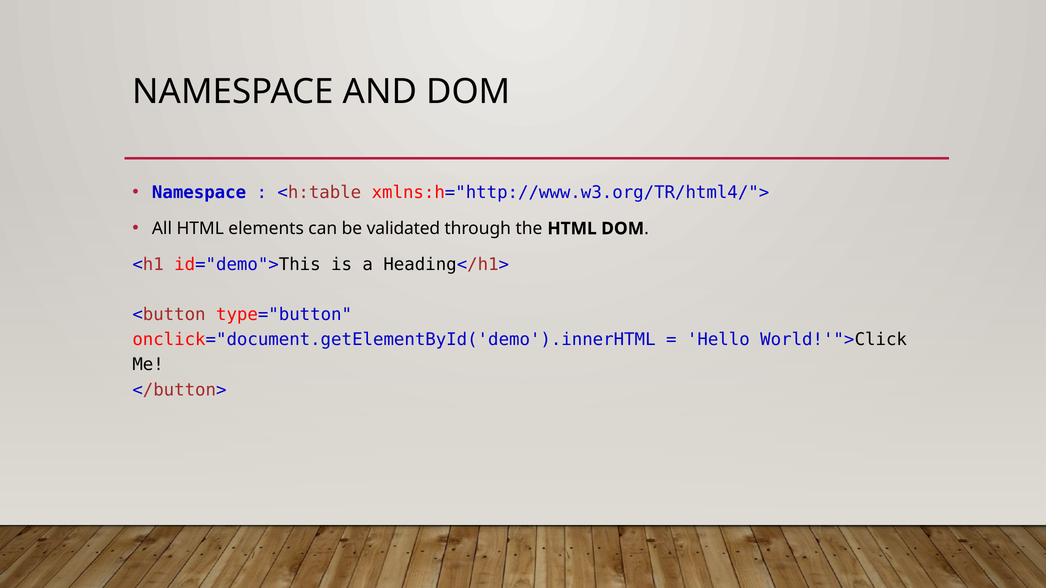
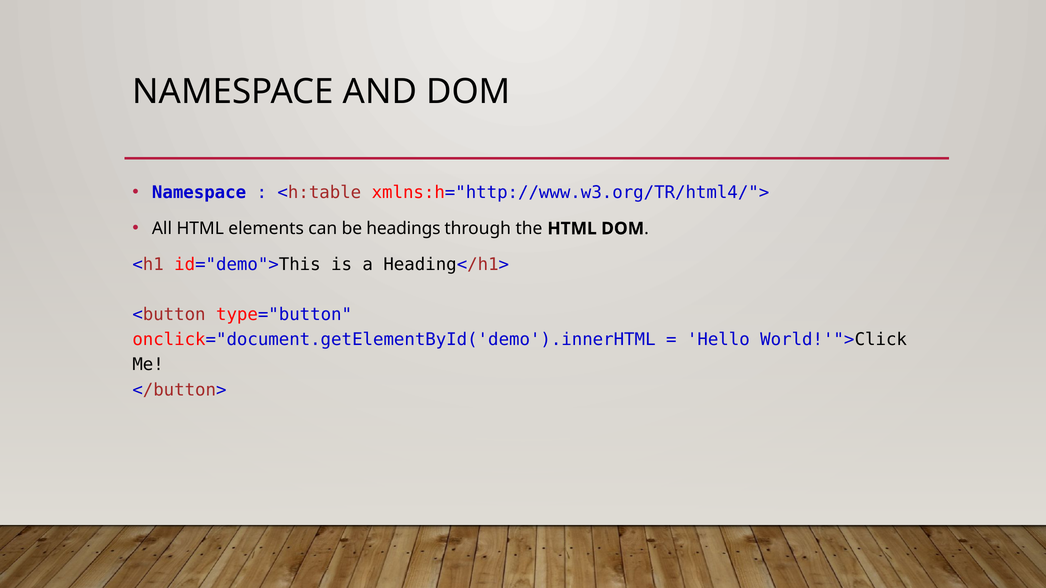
validated: validated -> headings
